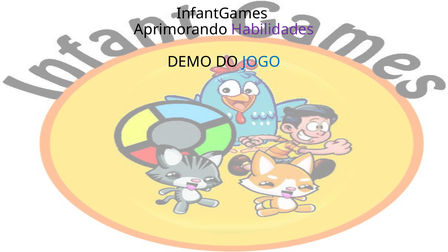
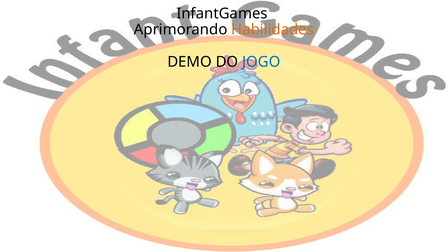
Habilidades colour: purple -> orange
